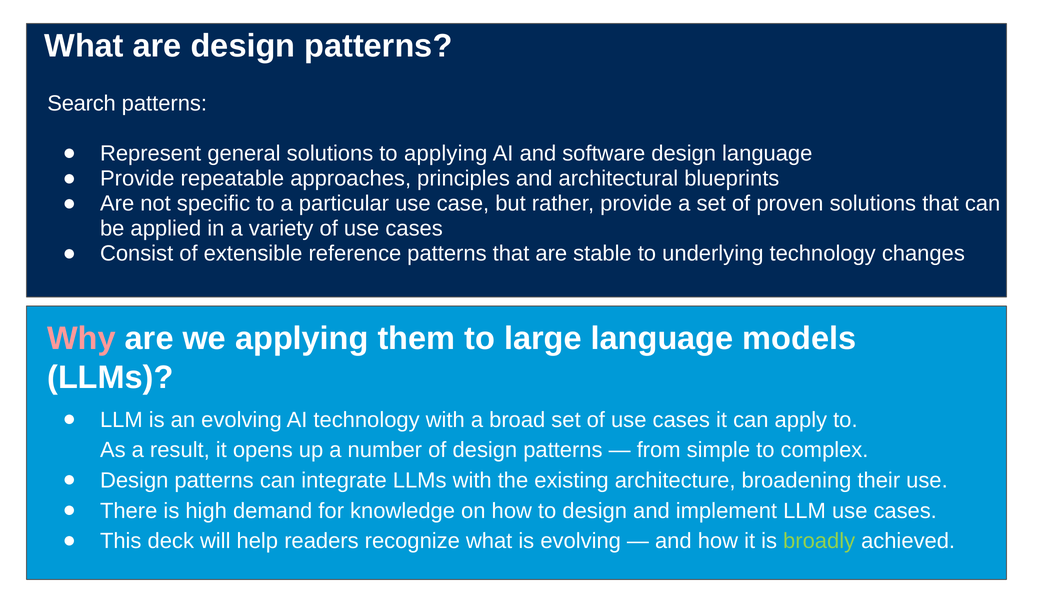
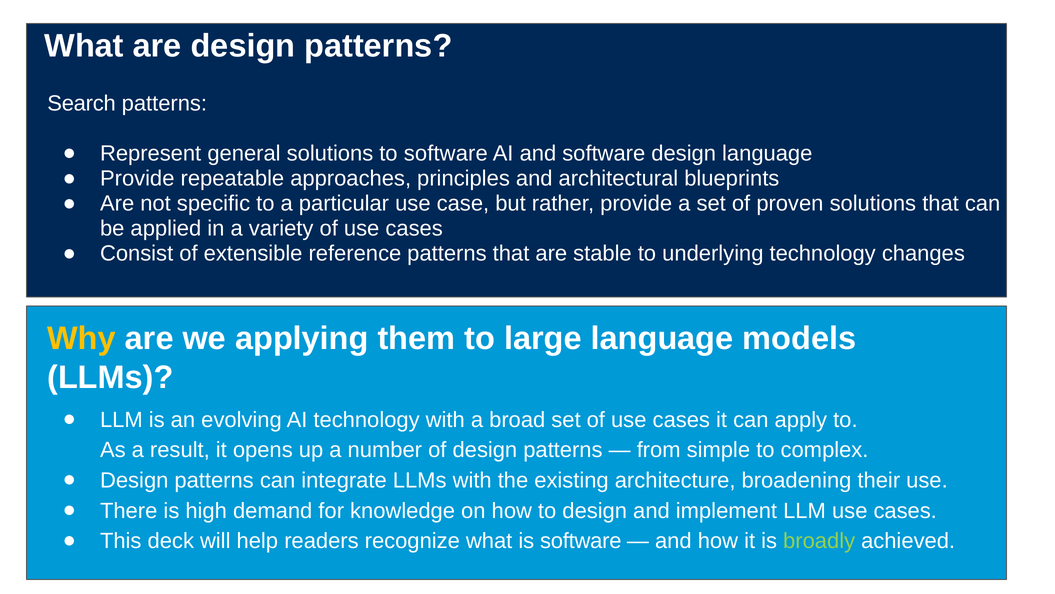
to applying: applying -> software
Why colour: pink -> yellow
is evolving: evolving -> software
